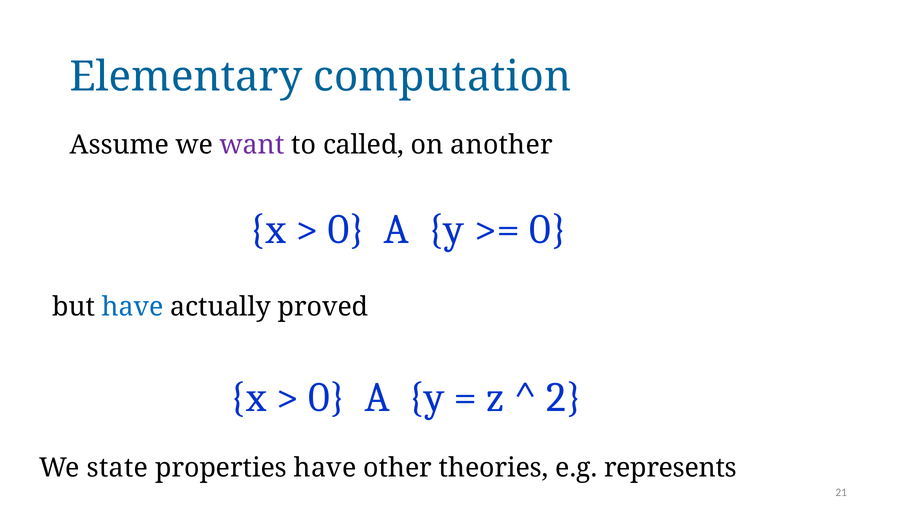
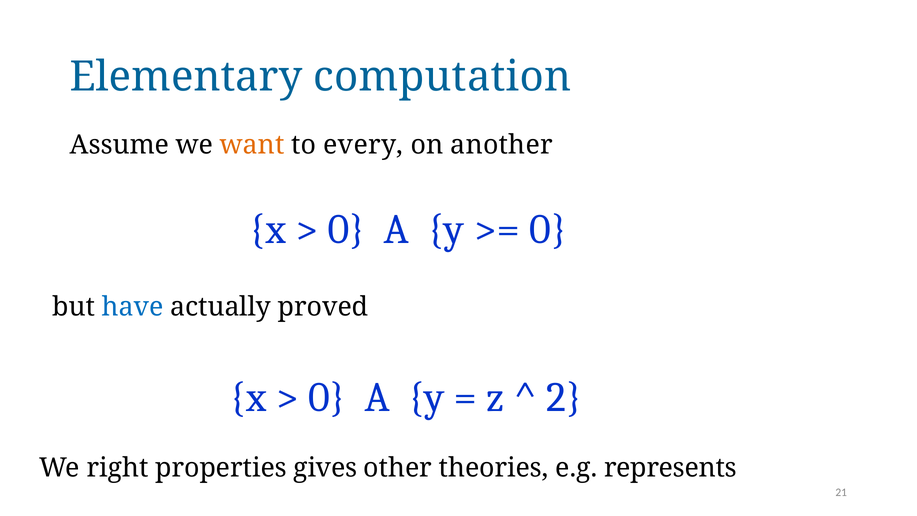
want colour: purple -> orange
called: called -> every
state: state -> right
properties have: have -> gives
